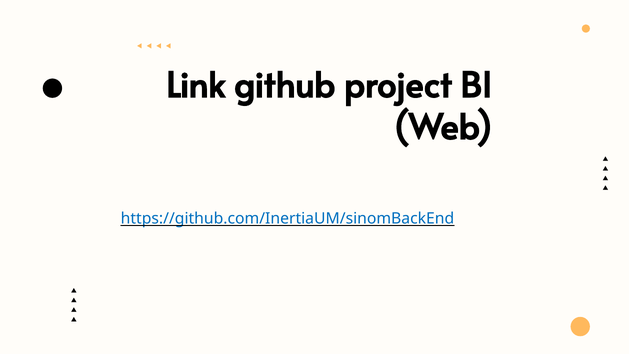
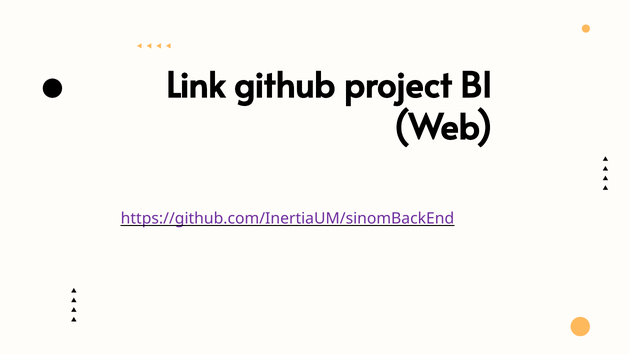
https://github.com/InertiaUM/sinomBackEnd colour: blue -> purple
